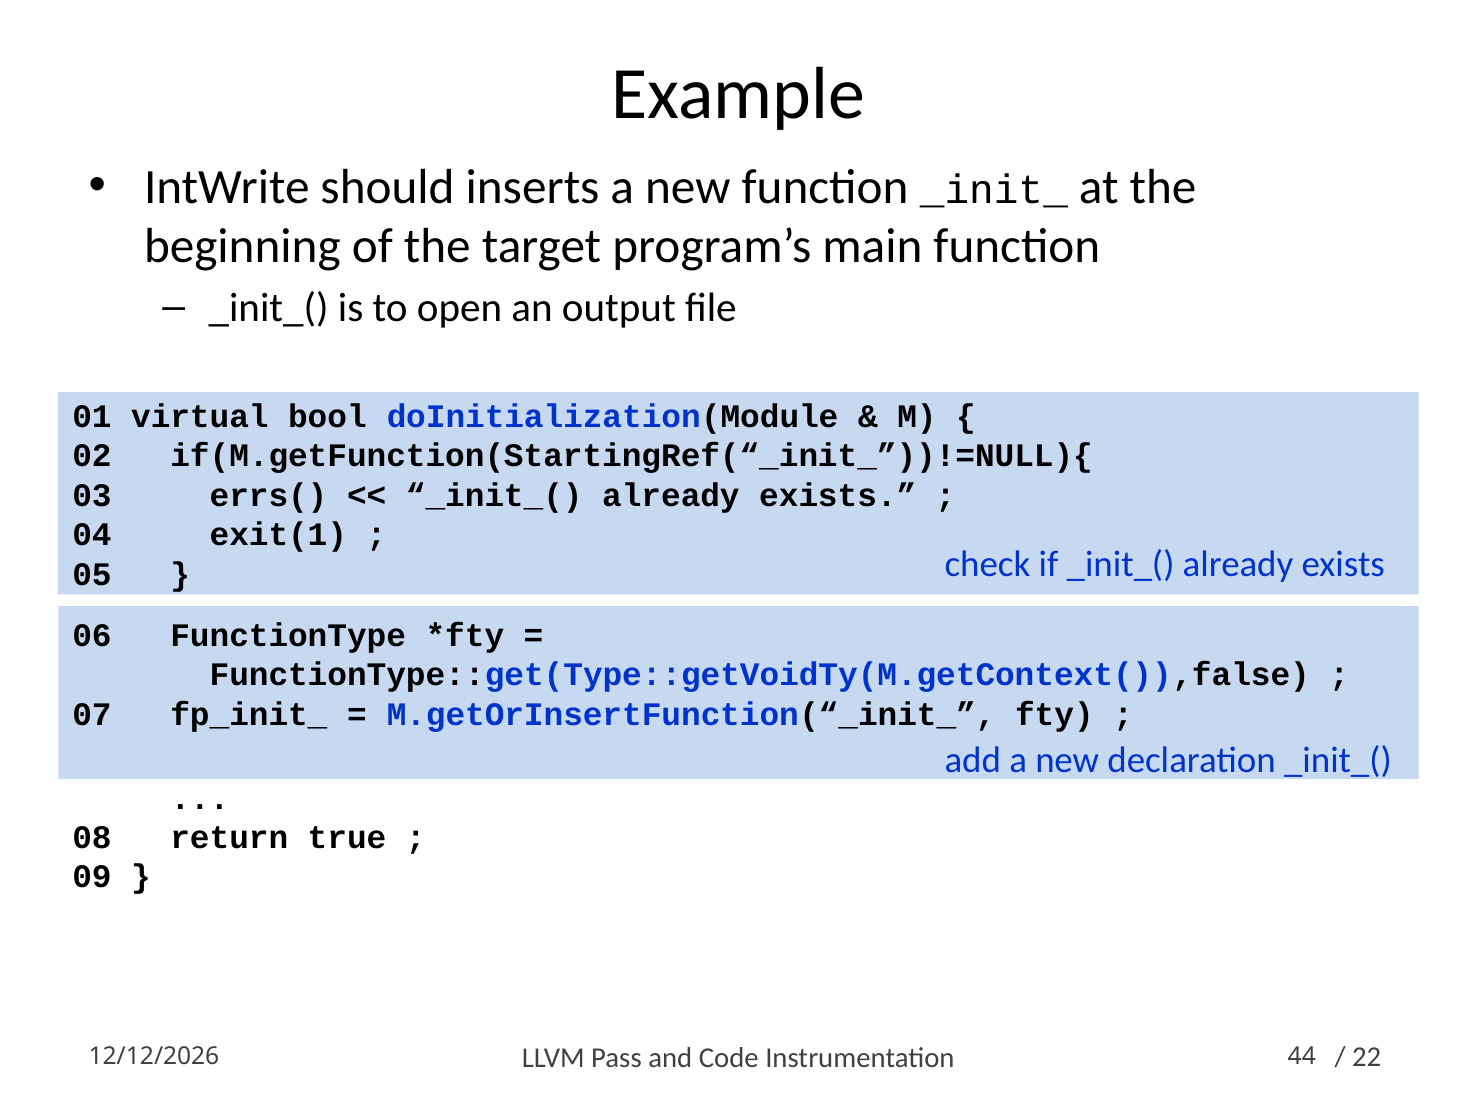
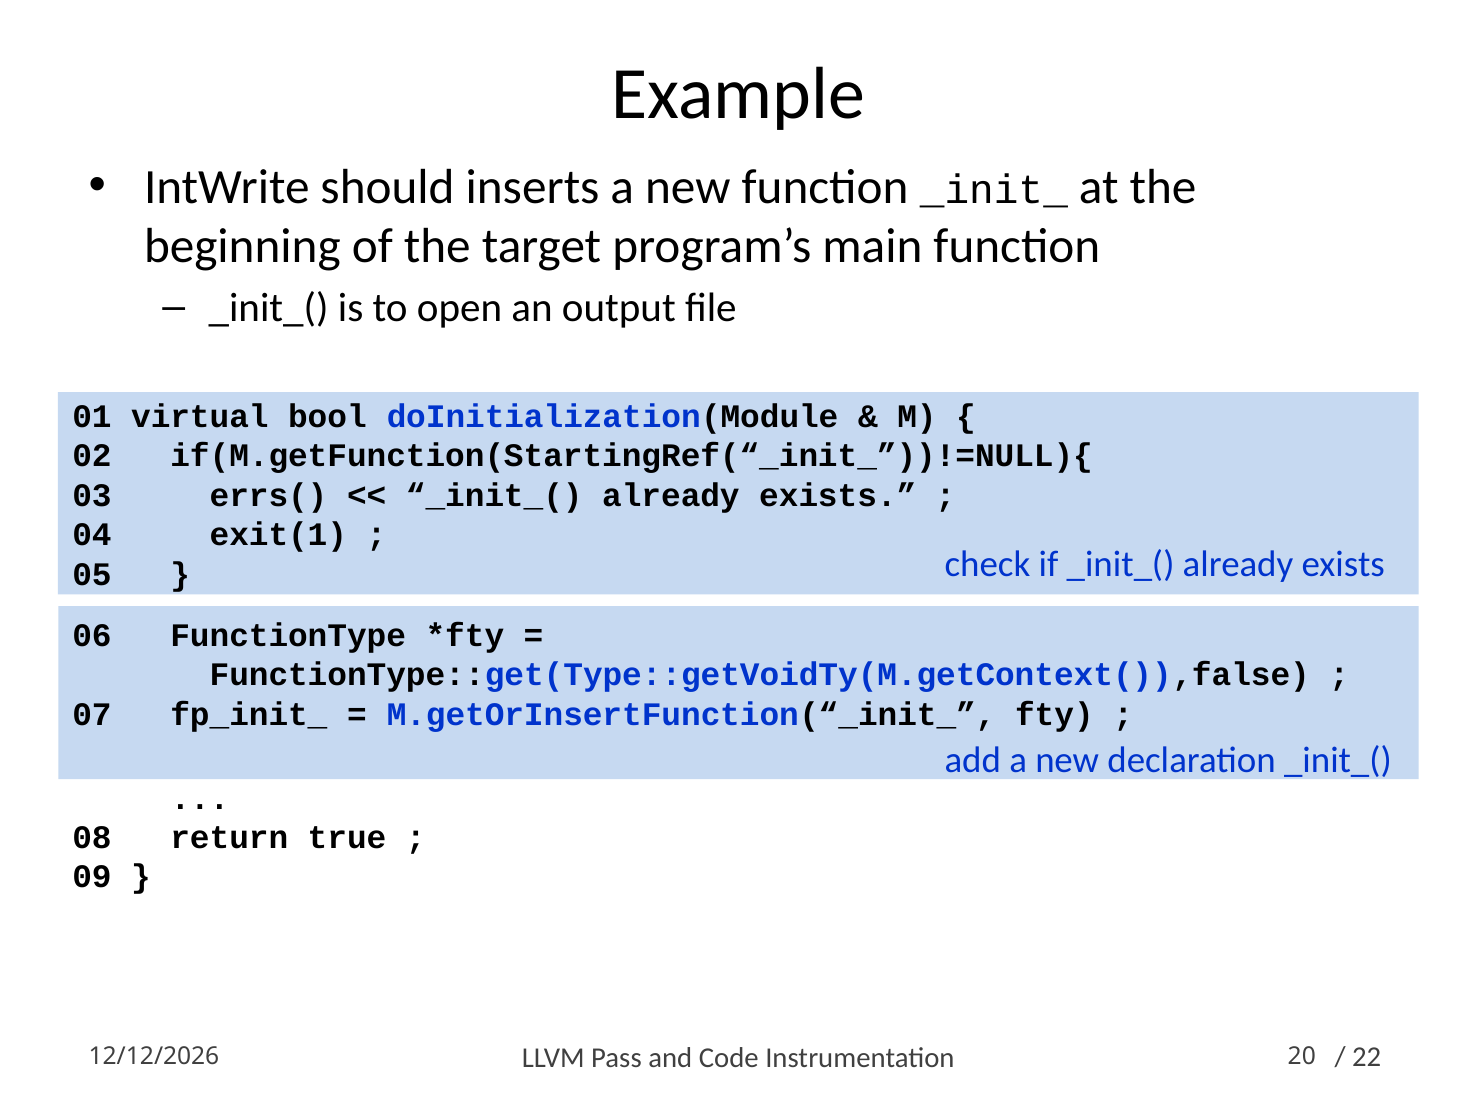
44: 44 -> 20
